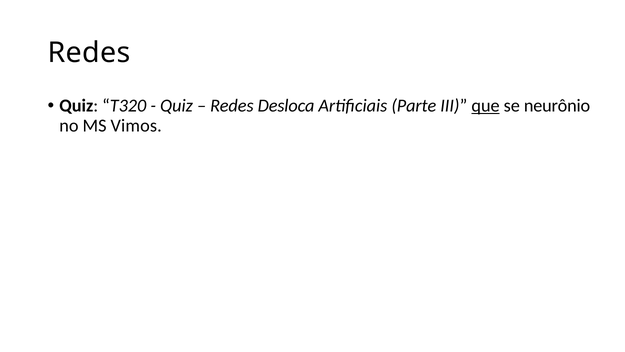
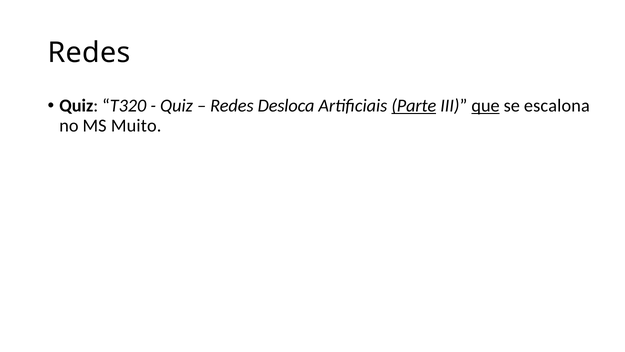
Parte underline: none -> present
neurônio: neurônio -> escalona
Vimos: Vimos -> Muito
